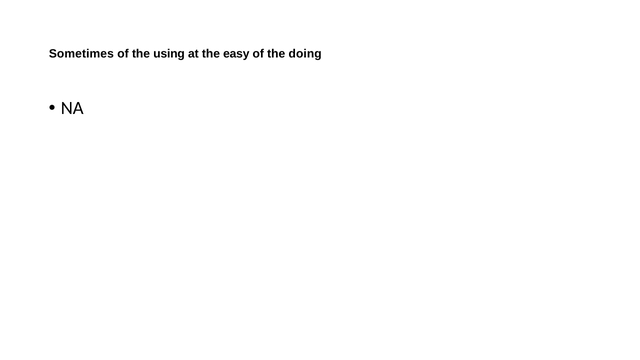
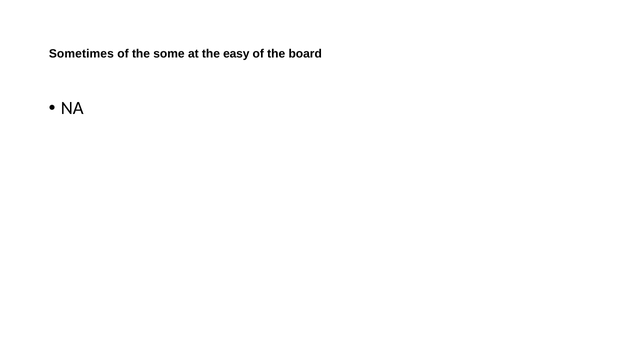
using: using -> some
doing: doing -> board
